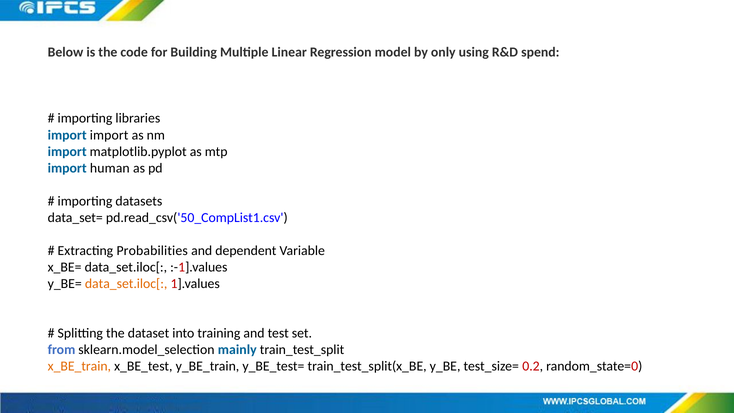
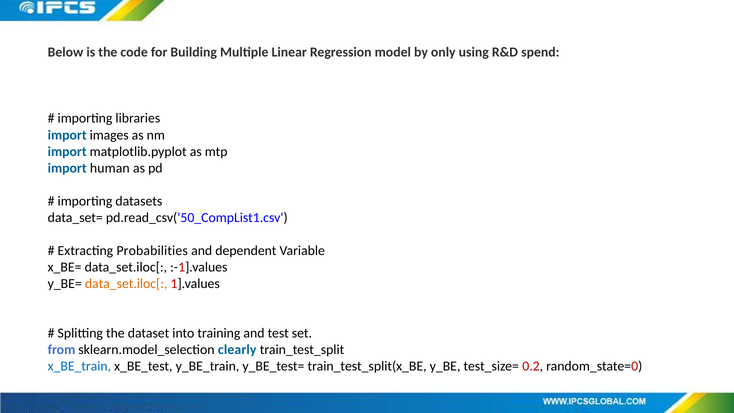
import import: import -> images
mainly: mainly -> clearly
x_BE_train colour: orange -> blue
